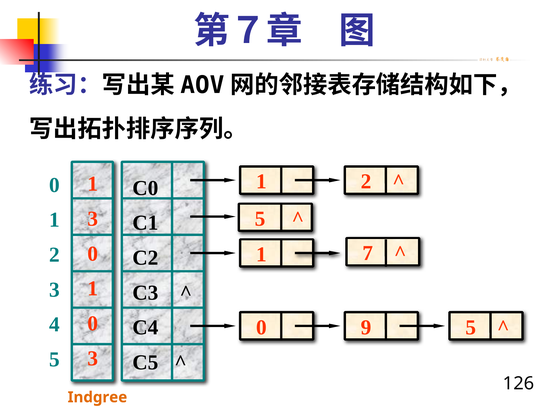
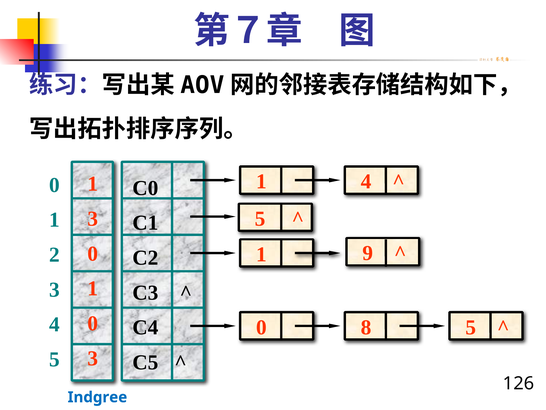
2 at (366, 181): 2 -> 4
7: 7 -> 9
9: 9 -> 8
Indgree colour: orange -> blue
